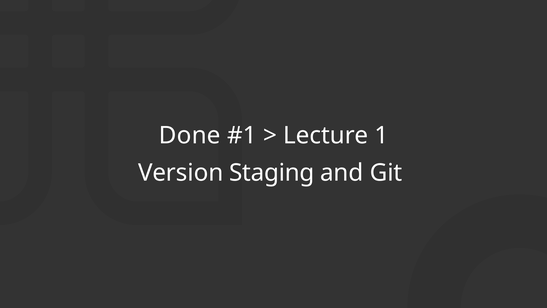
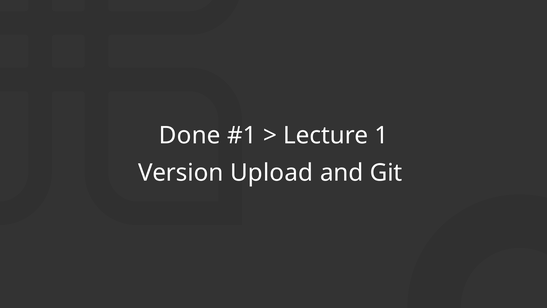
Staging: Staging -> Upload
